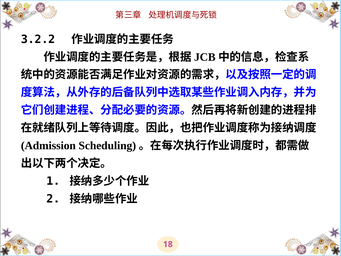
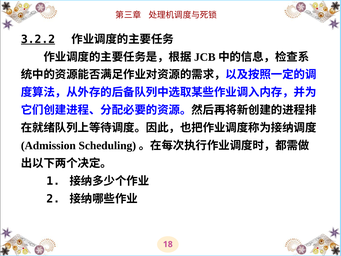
3.2.2 underline: none -> present
